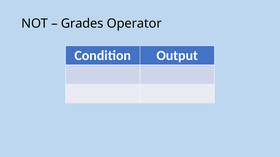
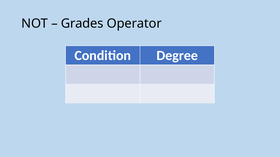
Output: Output -> Degree
